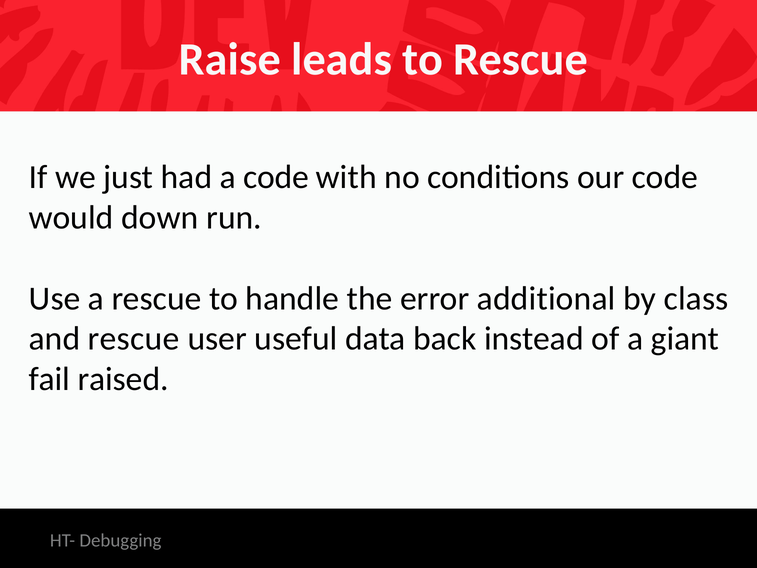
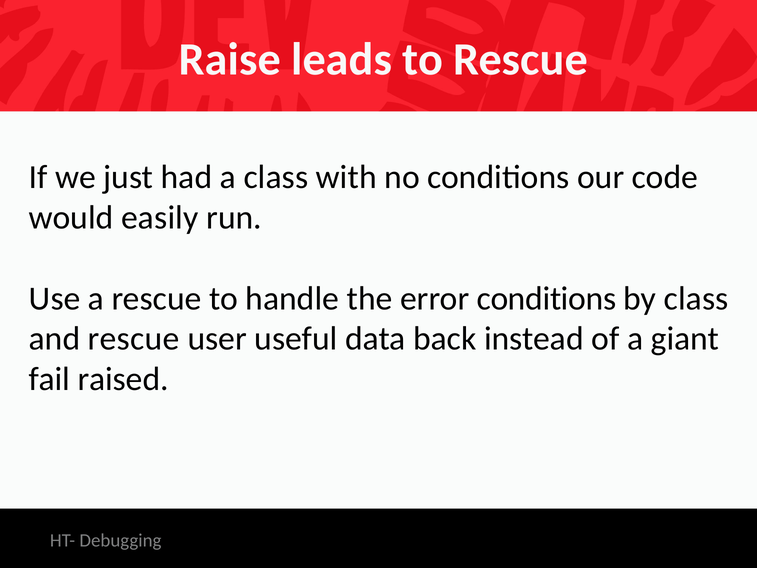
a code: code -> class
down: down -> easily
error additional: additional -> conditions
